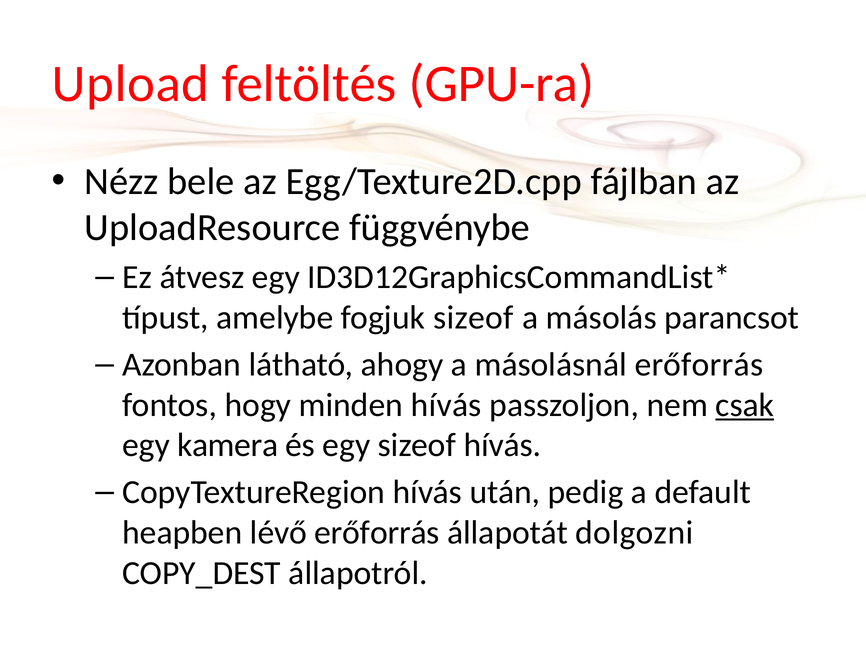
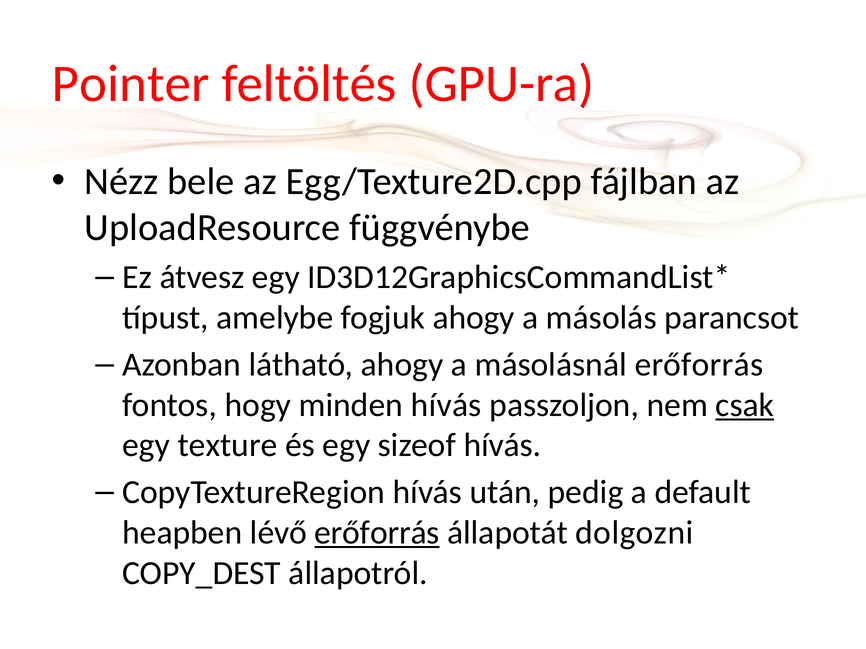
Upload: Upload -> Pointer
fogjuk sizeof: sizeof -> ahogy
kamera: kamera -> texture
erőforrás at (377, 533) underline: none -> present
